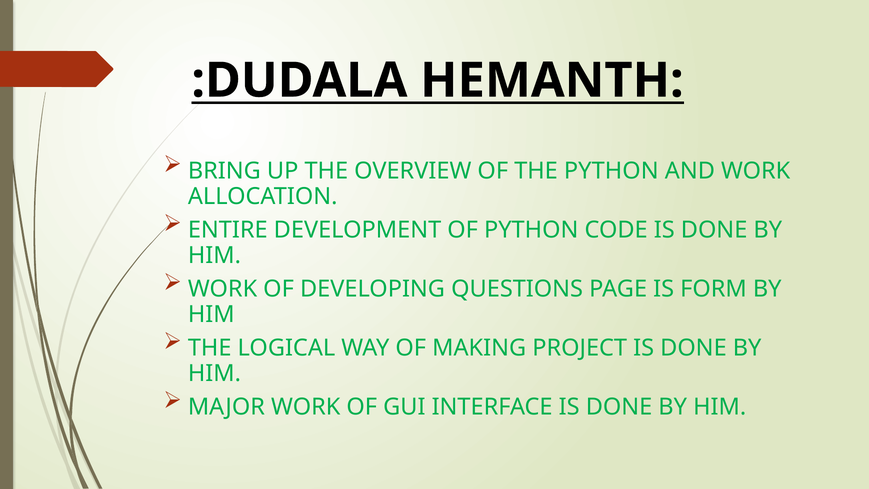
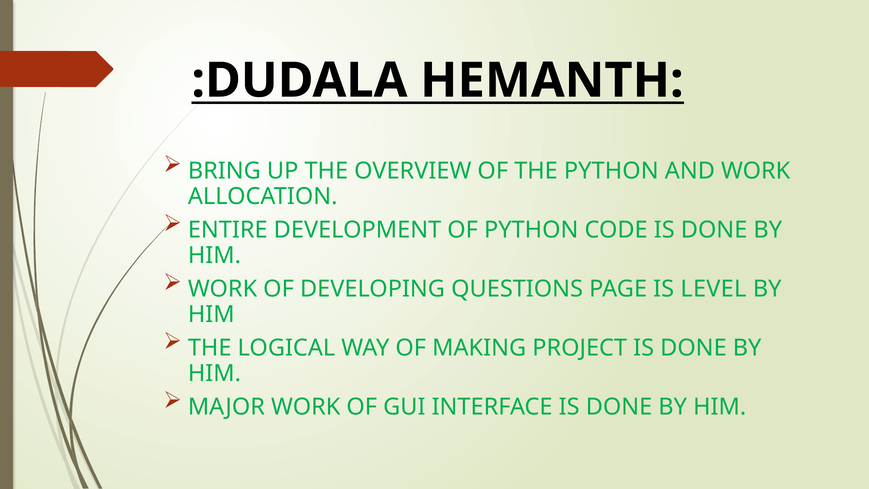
FORM: FORM -> LEVEL
